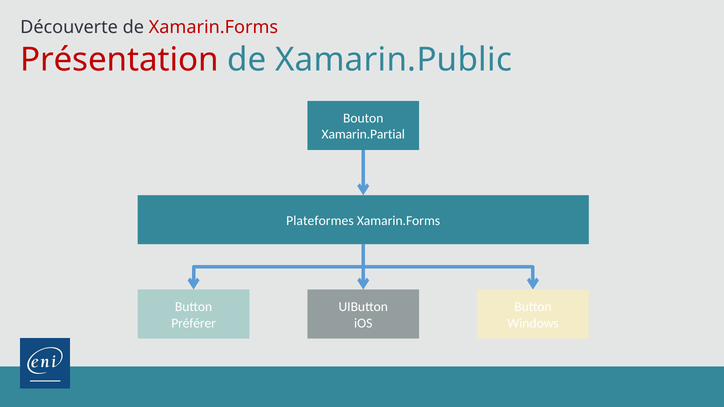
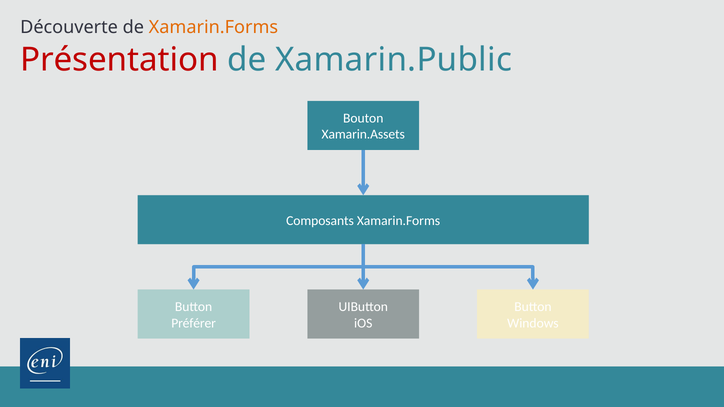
Xamarin.Forms at (213, 27) colour: red -> orange
Xamarin.Partial: Xamarin.Partial -> Xamarin.Assets
Plateformes: Plateformes -> Composants
